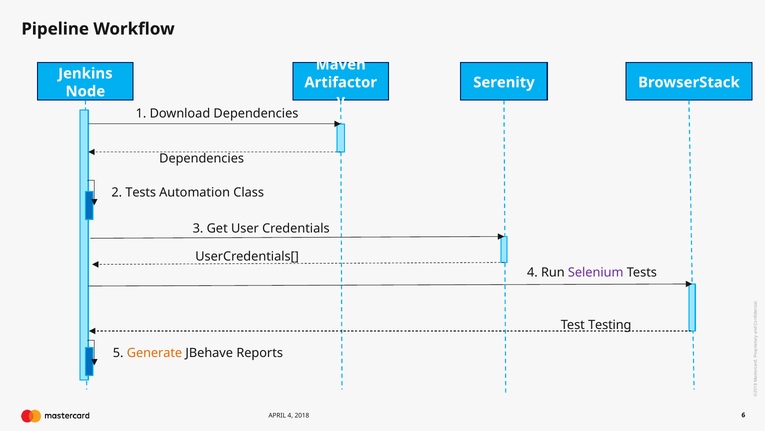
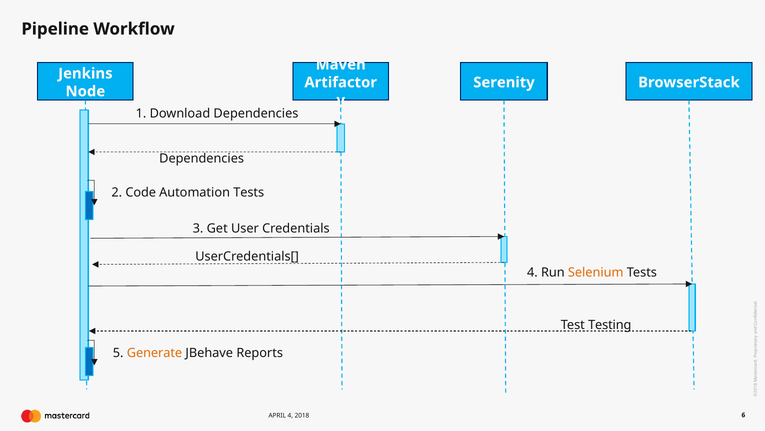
2 Tests: Tests -> Code
Automation Class: Class -> Tests
Selenium colour: purple -> orange
